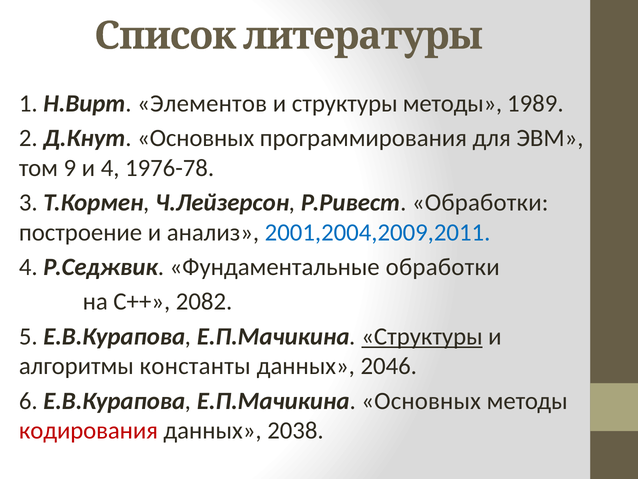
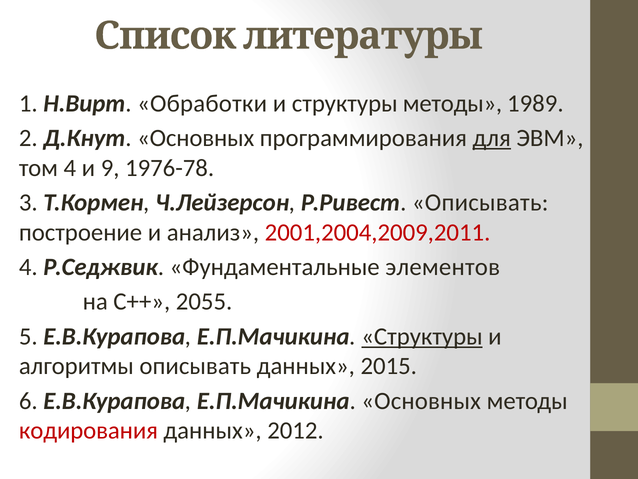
Элементов: Элементов -> Обработки
для underline: none -> present
том 9: 9 -> 4
и 4: 4 -> 9
Р.Ривест Обработки: Обработки -> Описывать
2001,2004,2009,2011 colour: blue -> red
Фундаментальные обработки: обработки -> элементов
2082: 2082 -> 2055
алгоритмы константы: константы -> описывать
2046: 2046 -> 2015
2038: 2038 -> 2012
